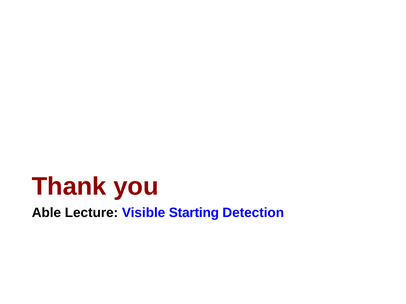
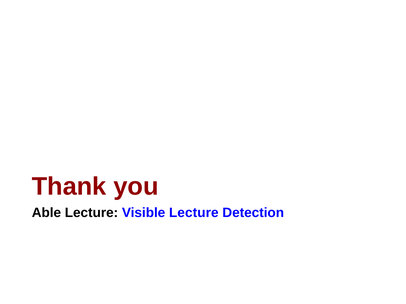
Visible Starting: Starting -> Lecture
